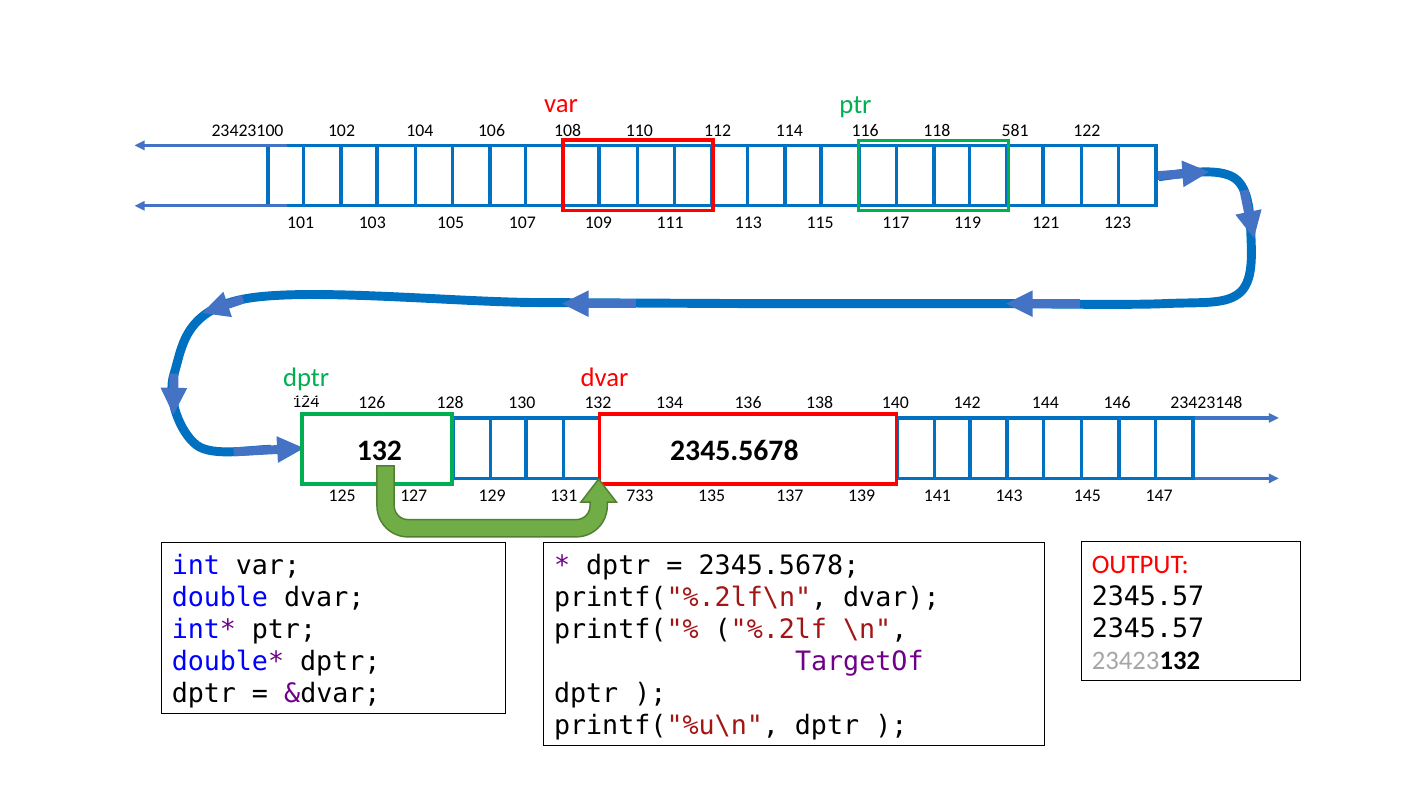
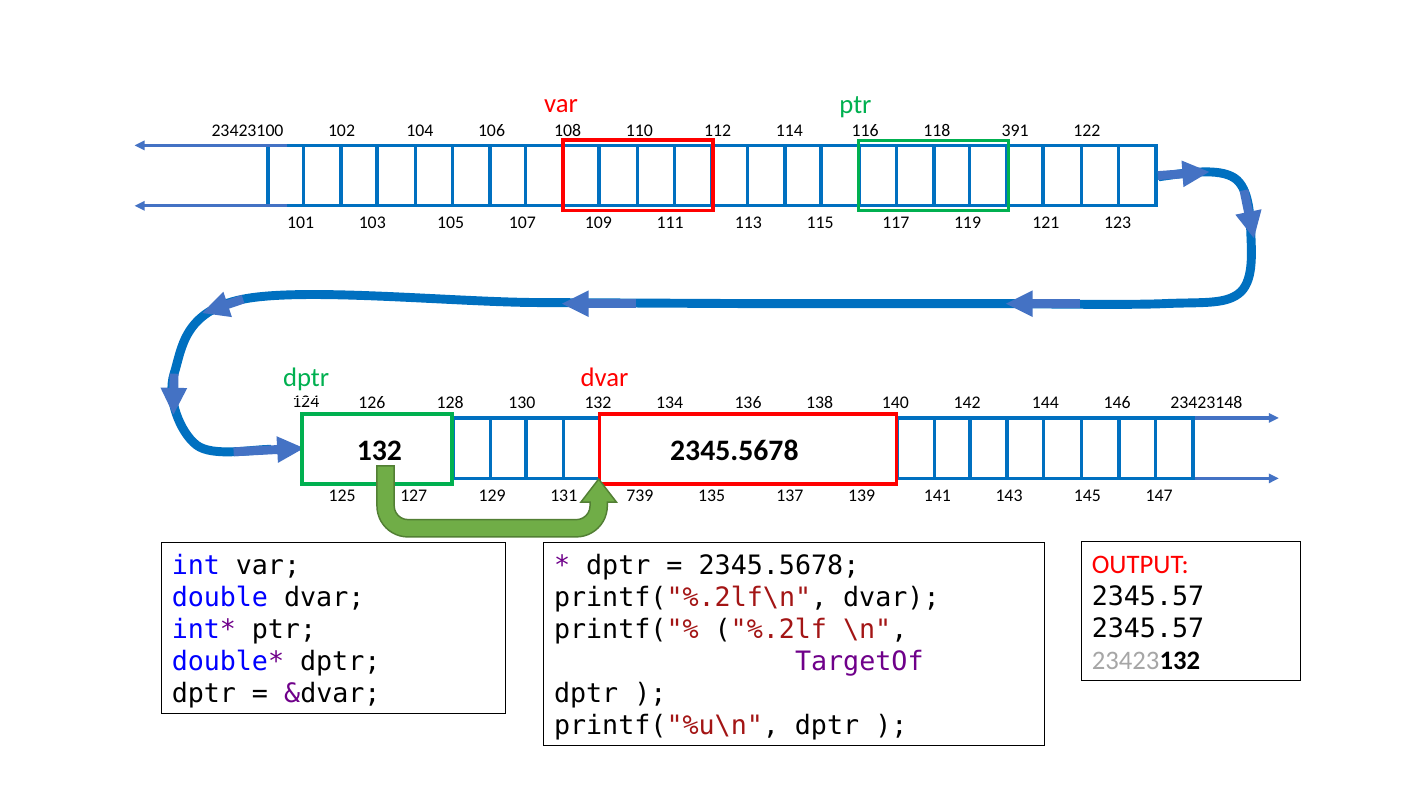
581: 581 -> 391
733: 733 -> 739
